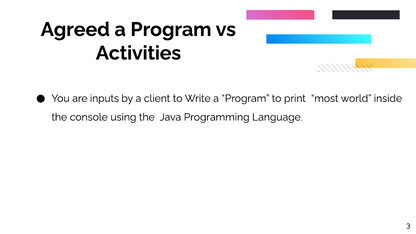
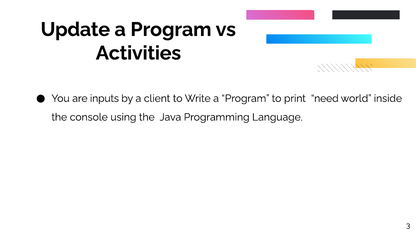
Agreed: Agreed -> Update
most: most -> need
